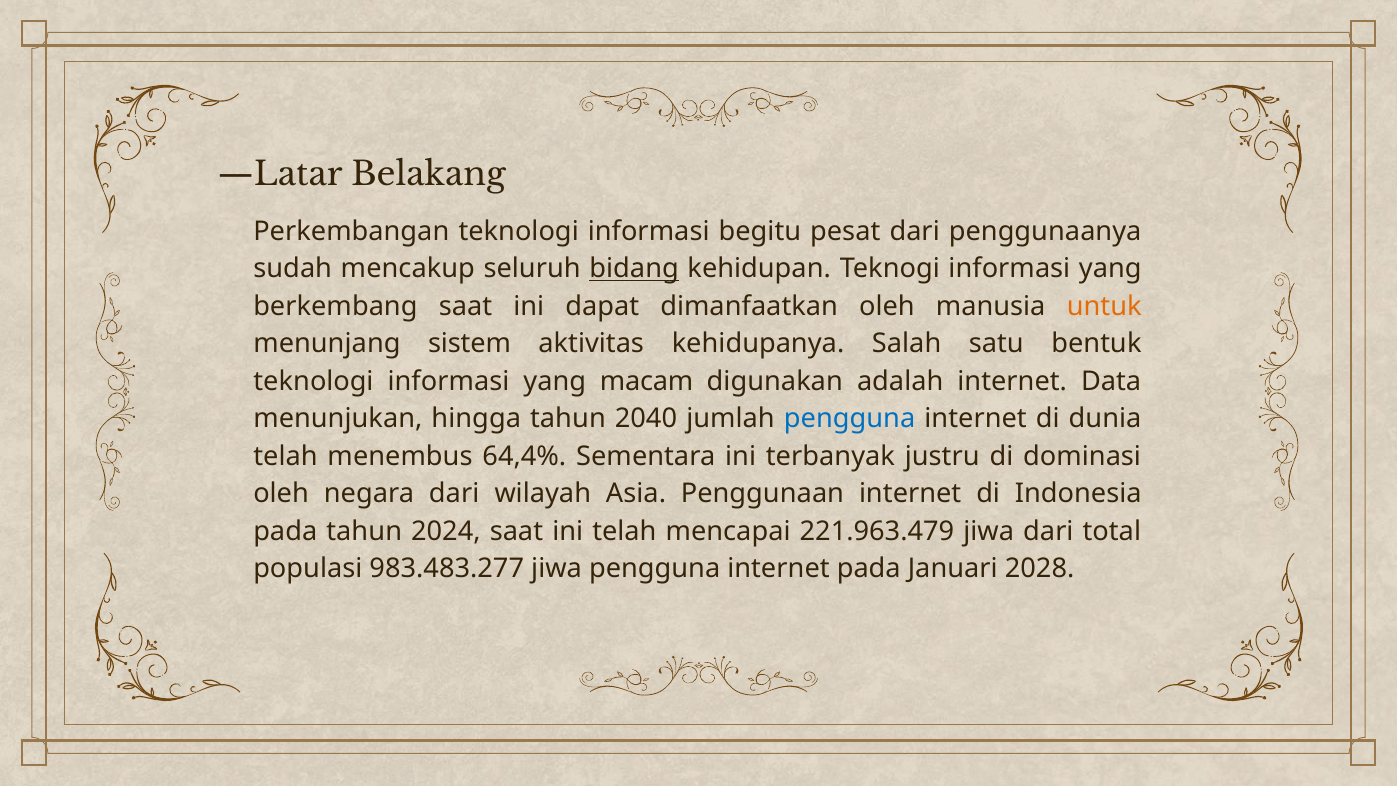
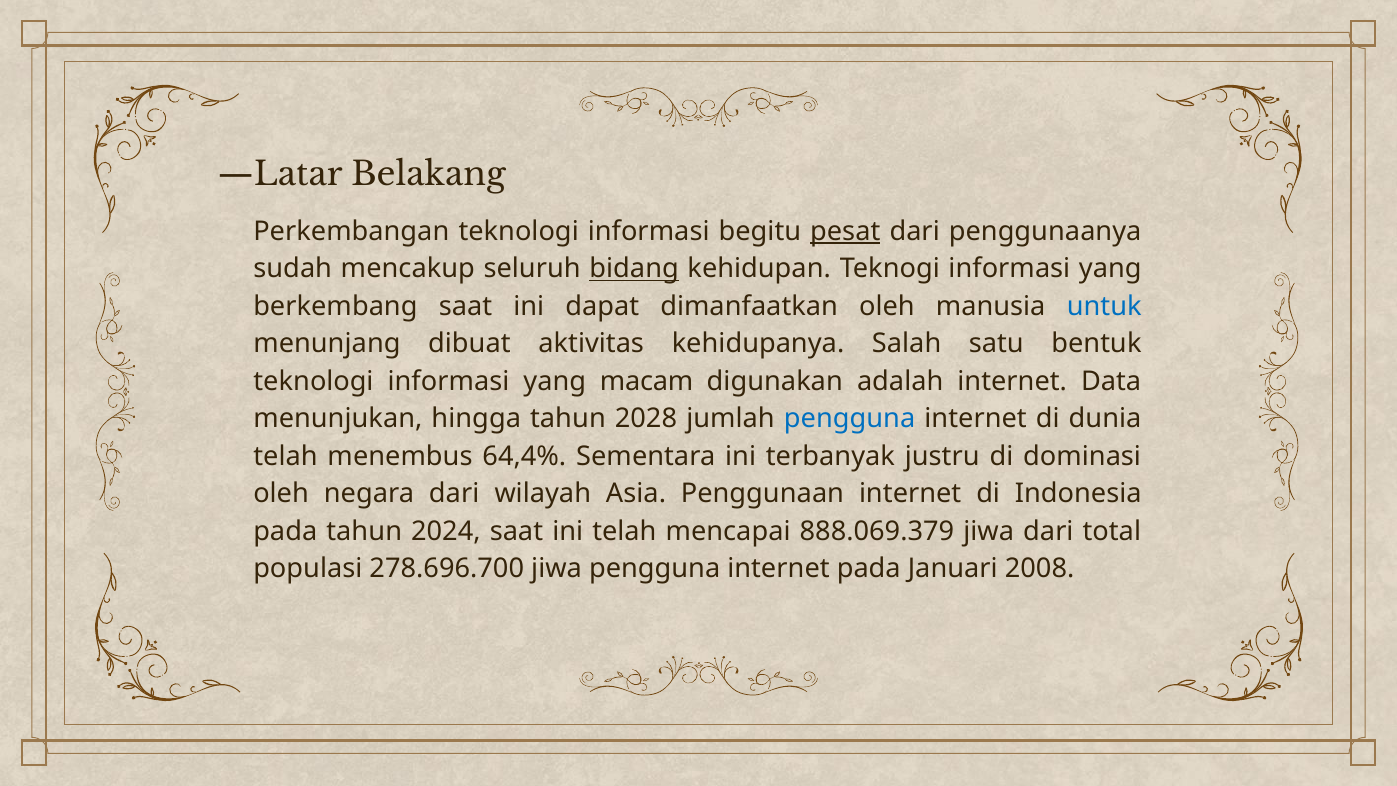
pesat underline: none -> present
untuk colour: orange -> blue
sistem: sistem -> dibuat
2040: 2040 -> 2028
221.963.479: 221.963.479 -> 888.069.379
983.483.277: 983.483.277 -> 278.696.700
2028: 2028 -> 2008
